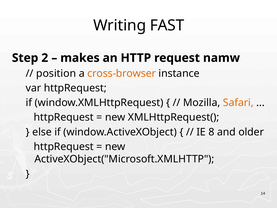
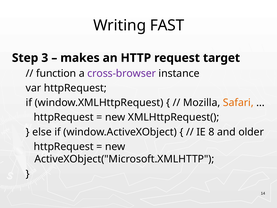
2: 2 -> 3
namw: namw -> target
position: position -> function
cross-browser colour: orange -> purple
